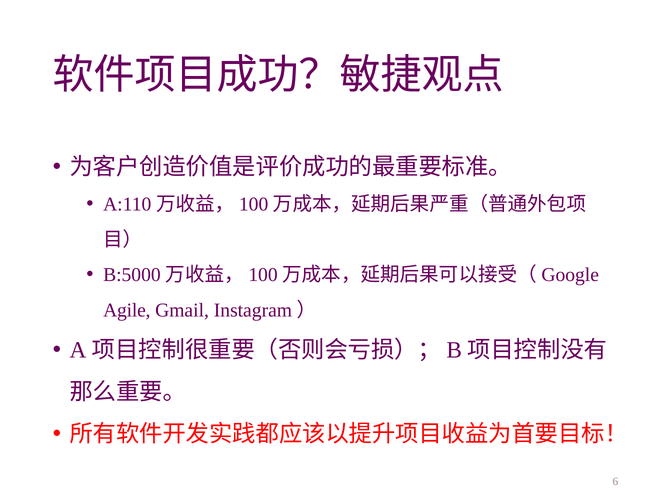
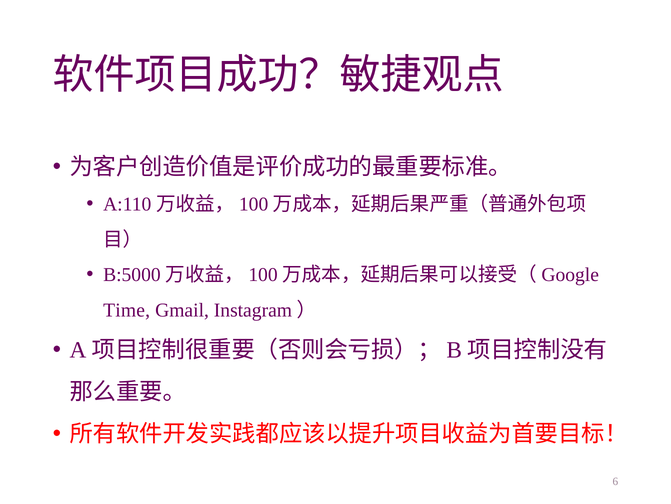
Agile: Agile -> Time
